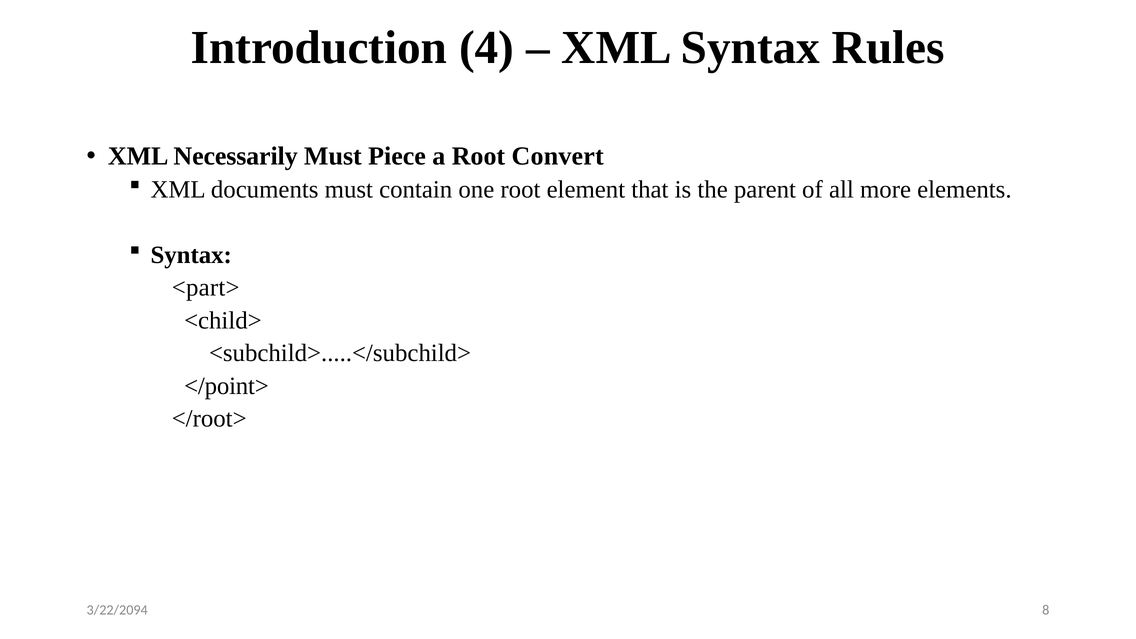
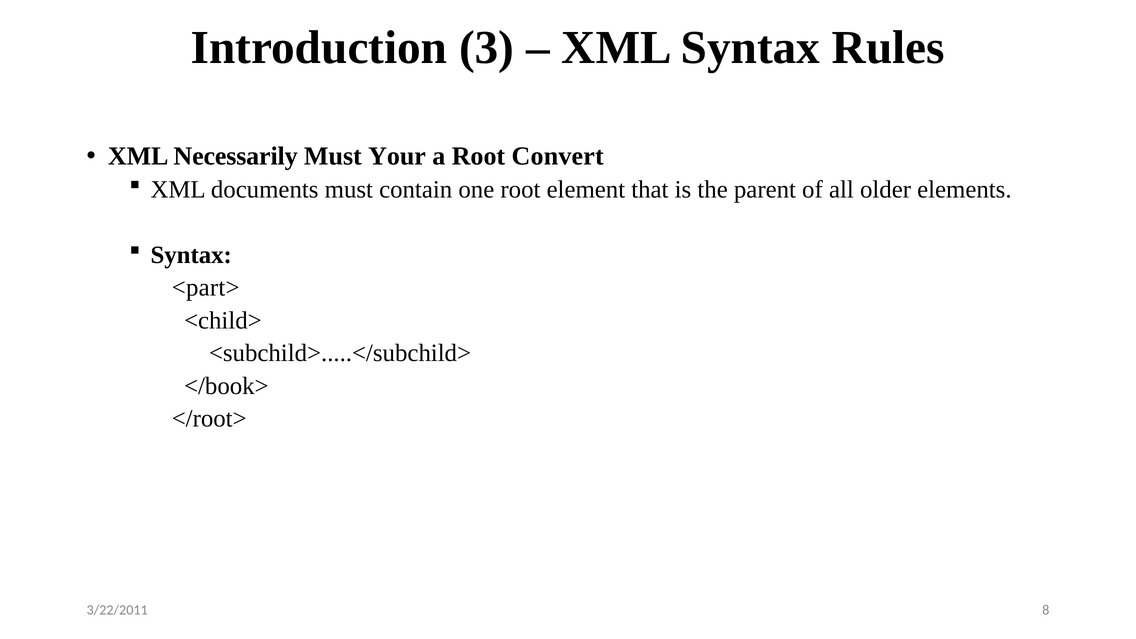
4: 4 -> 3
Piece: Piece -> Your
more: more -> older
</point>: </point> -> </book>
3/22/2094: 3/22/2094 -> 3/22/2011
